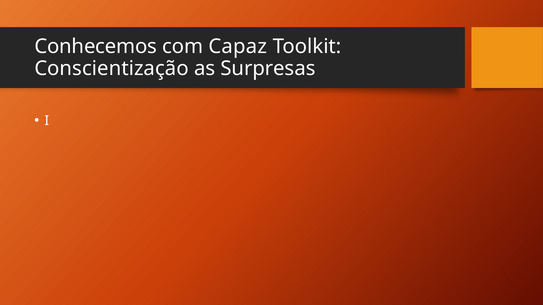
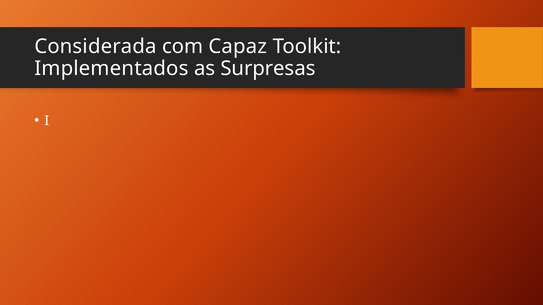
Conhecemos: Conhecemos -> Considerada
Conscientização: Conscientização -> Implementados
